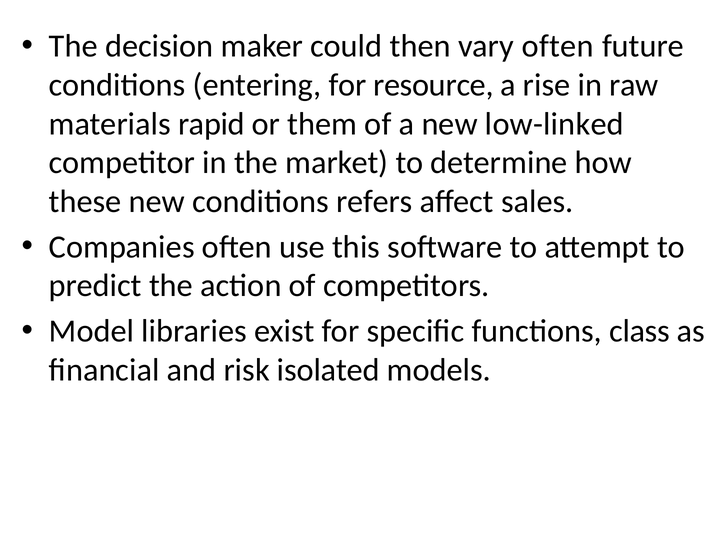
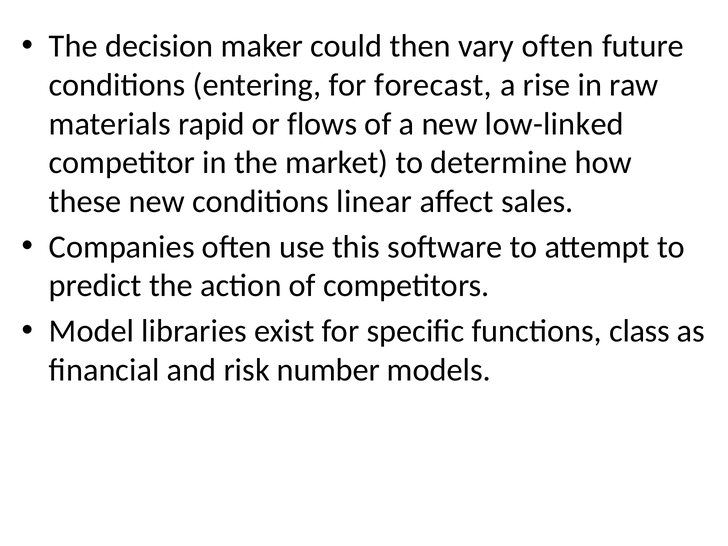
resource: resource -> forecast
them: them -> flows
refers: refers -> linear
isolated: isolated -> number
